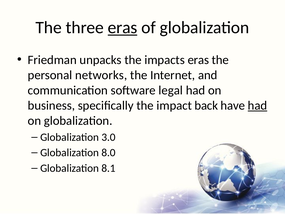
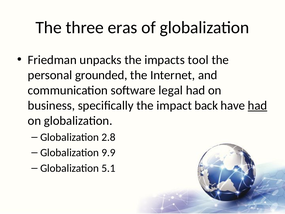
eras at (123, 28) underline: present -> none
impacts eras: eras -> tool
networks: networks -> grounded
3.0: 3.0 -> 2.8
8.0: 8.0 -> 9.9
8.1: 8.1 -> 5.1
